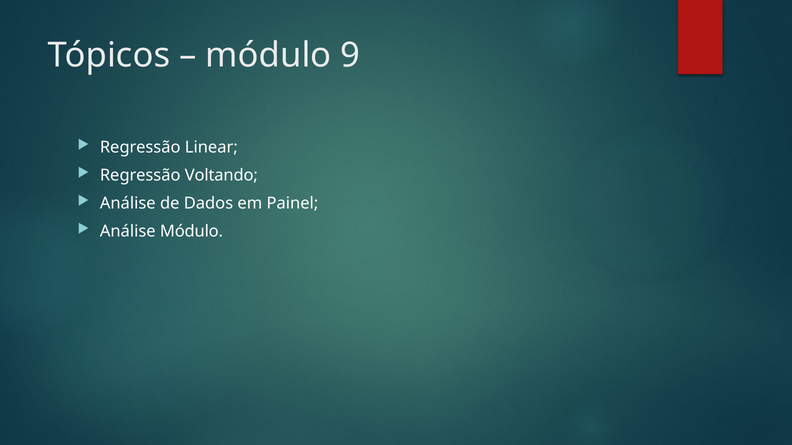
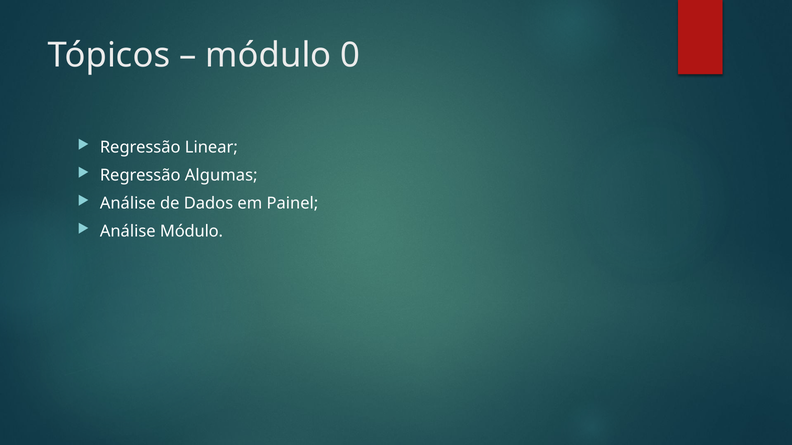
9: 9 -> 0
Voltando: Voltando -> Algumas
